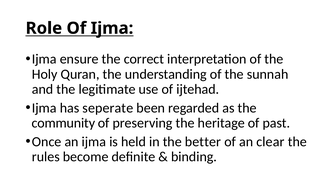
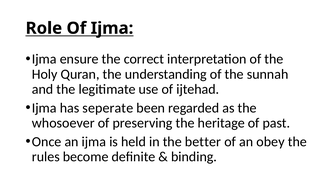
community: community -> whosoever
clear: clear -> obey
